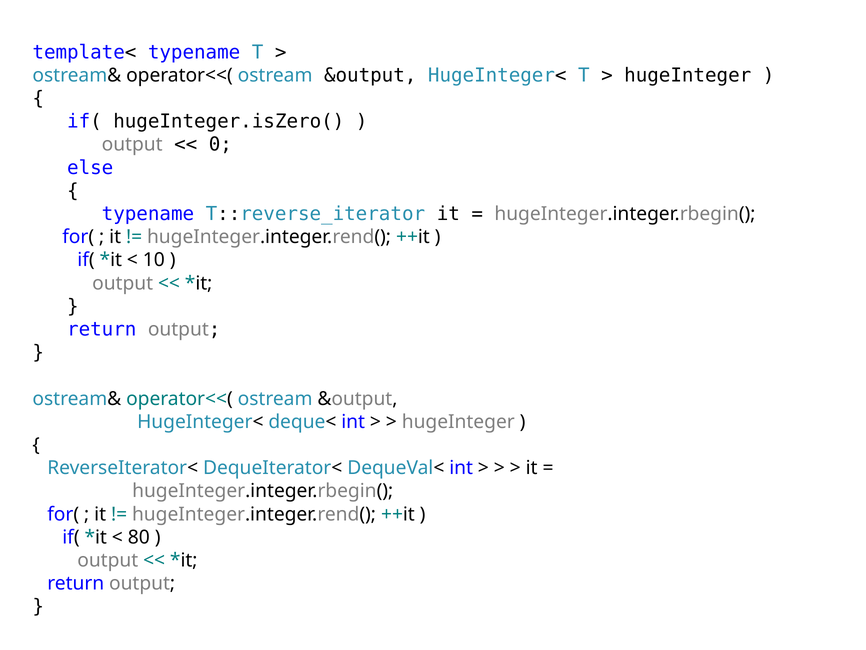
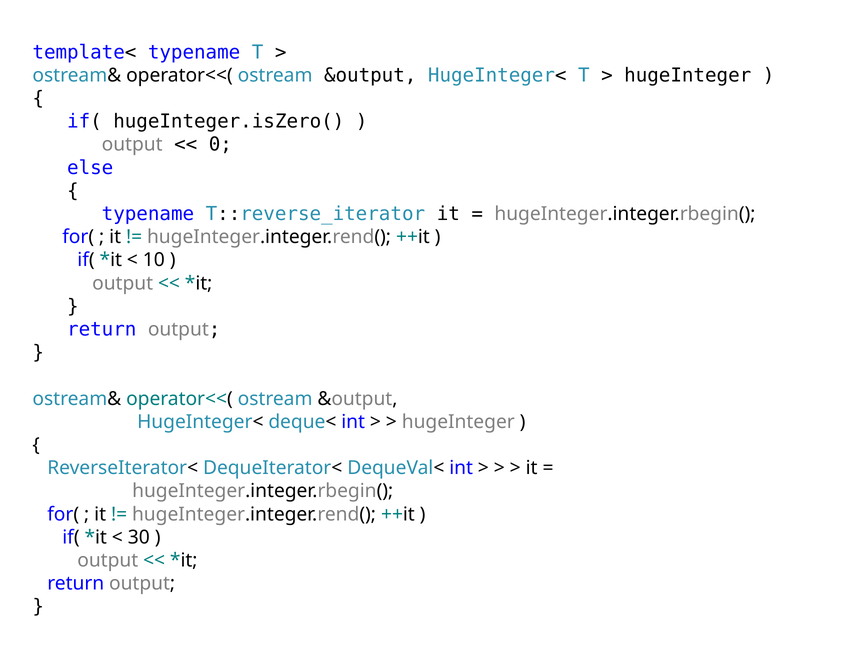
80: 80 -> 30
